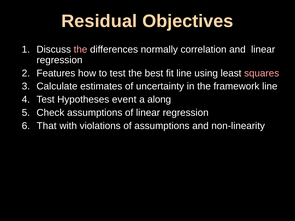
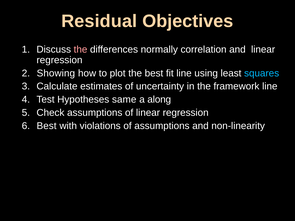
Features: Features -> Showing
to test: test -> plot
squares colour: pink -> light blue
event: event -> same
That at (47, 126): That -> Best
